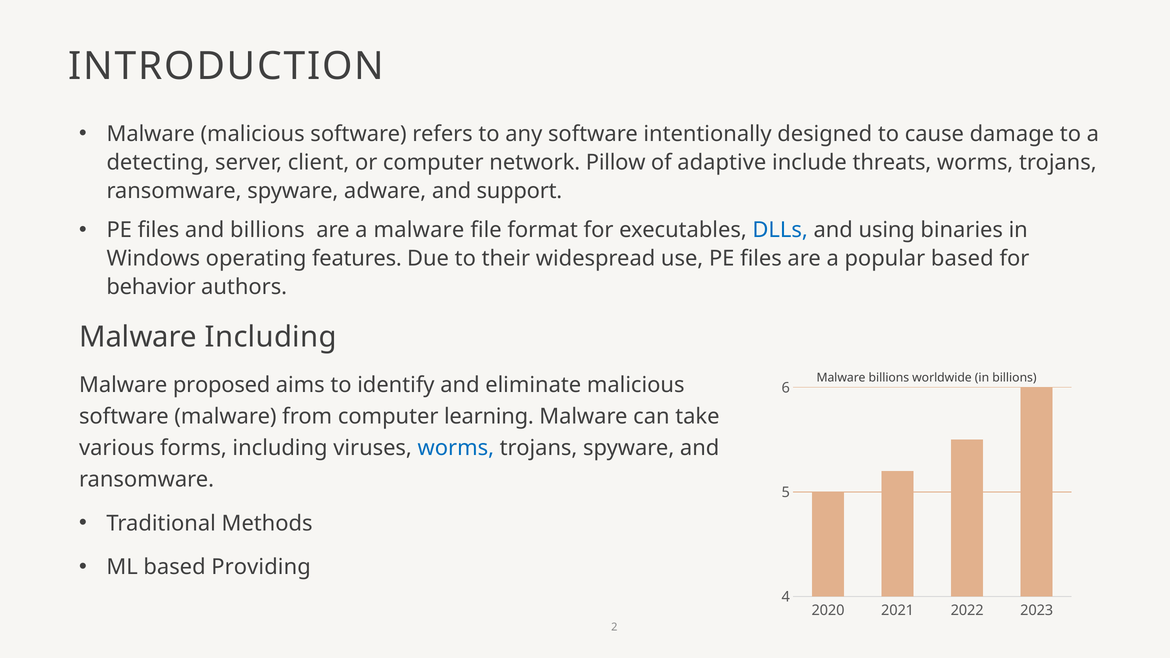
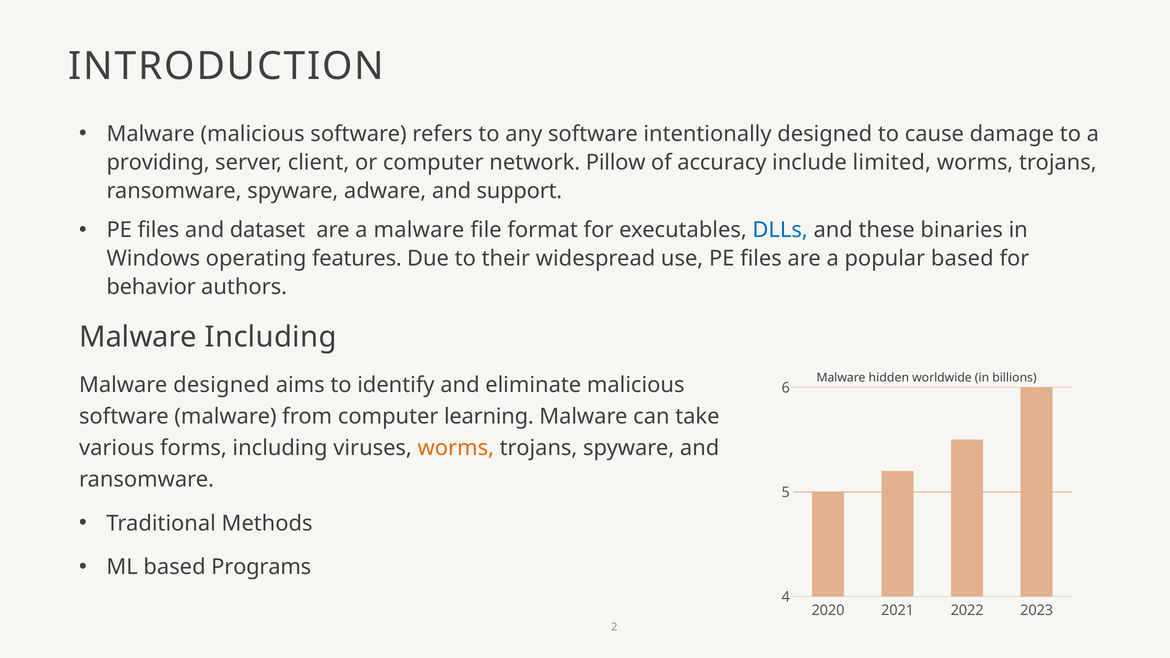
detecting: detecting -> providing
adaptive: adaptive -> accuracy
threats: threats -> limited
and billions: billions -> dataset
using: using -> these
Malware billions: billions -> hidden
Malware proposed: proposed -> designed
worms at (456, 448) colour: blue -> orange
Providing: Providing -> Programs
